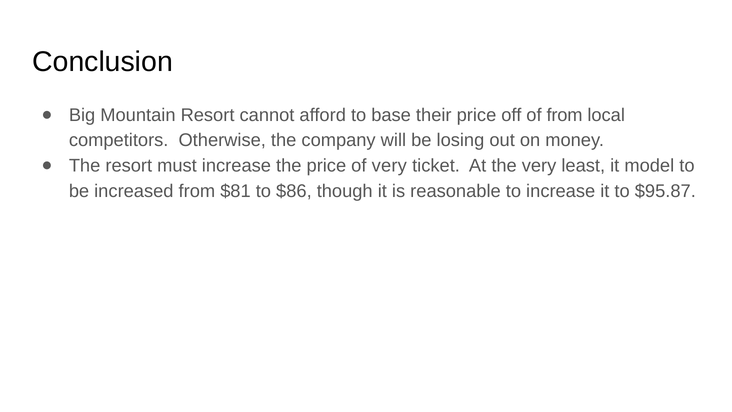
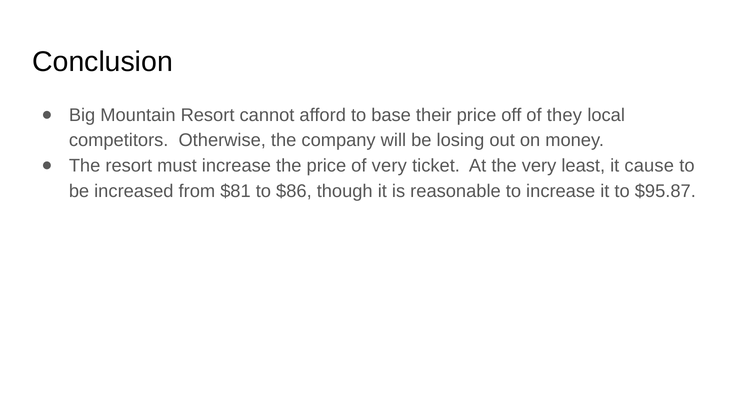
of from: from -> they
model: model -> cause
